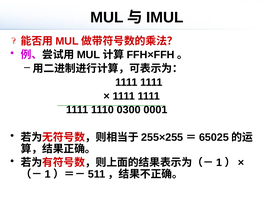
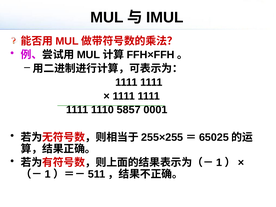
0300: 0300 -> 5857
